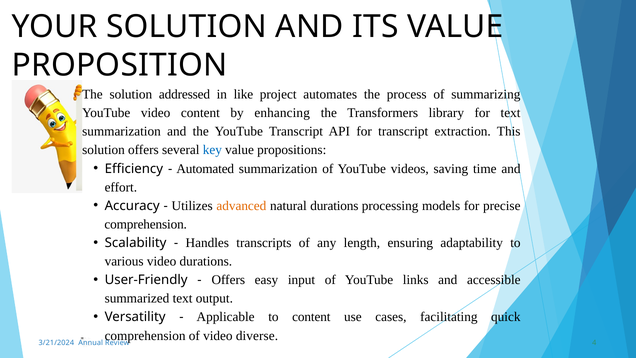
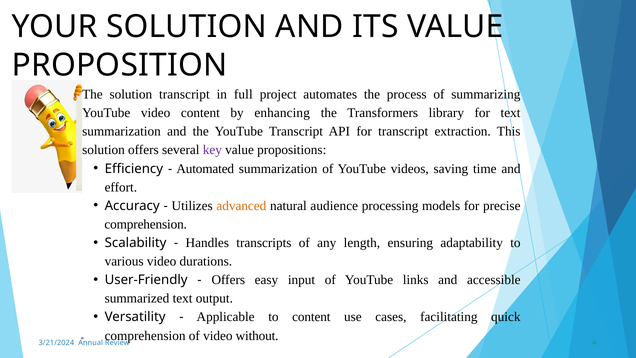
solution addressed: addressed -> transcript
like: like -> full
key colour: blue -> purple
natural durations: durations -> audience
diverse: diverse -> without
